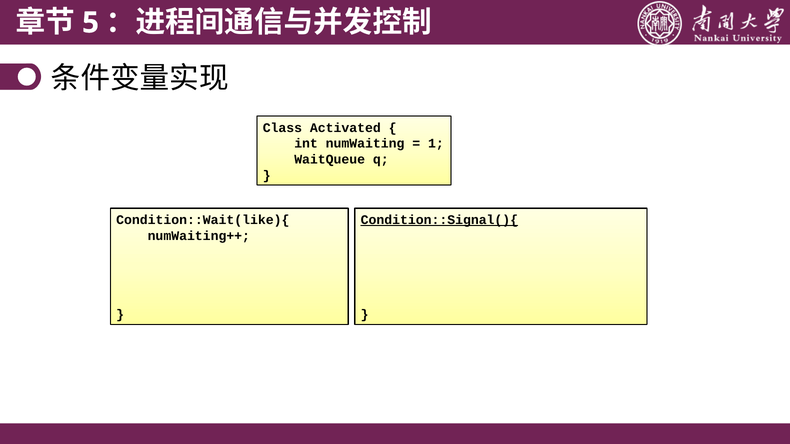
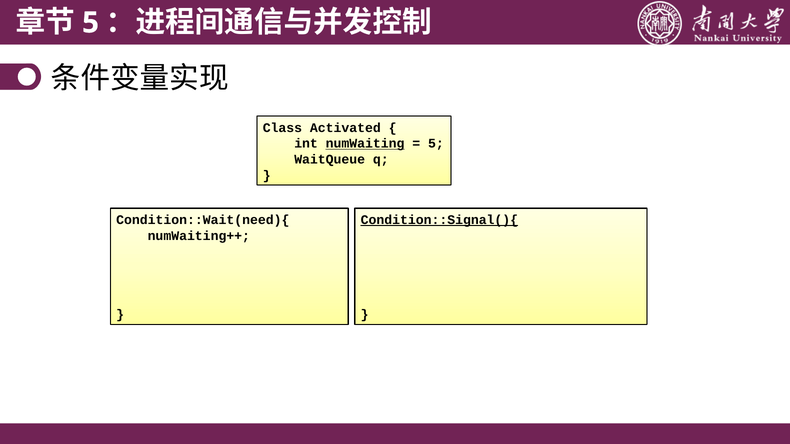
numWaiting underline: none -> present
1 at (436, 144): 1 -> 5
Condition::Wait(like){: Condition::Wait(like){ -> Condition::Wait(need){
